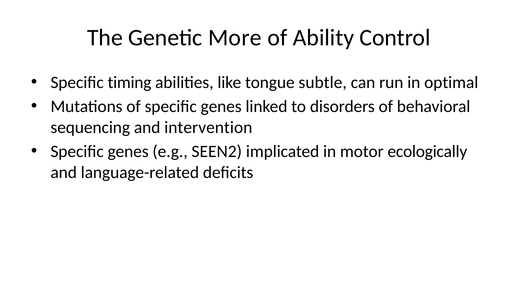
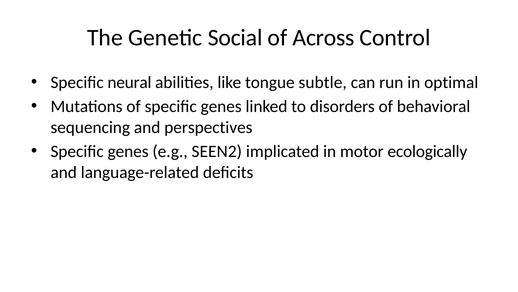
More: More -> Social
Ability: Ability -> Across
timing: timing -> neural
intervention: intervention -> perspectives
